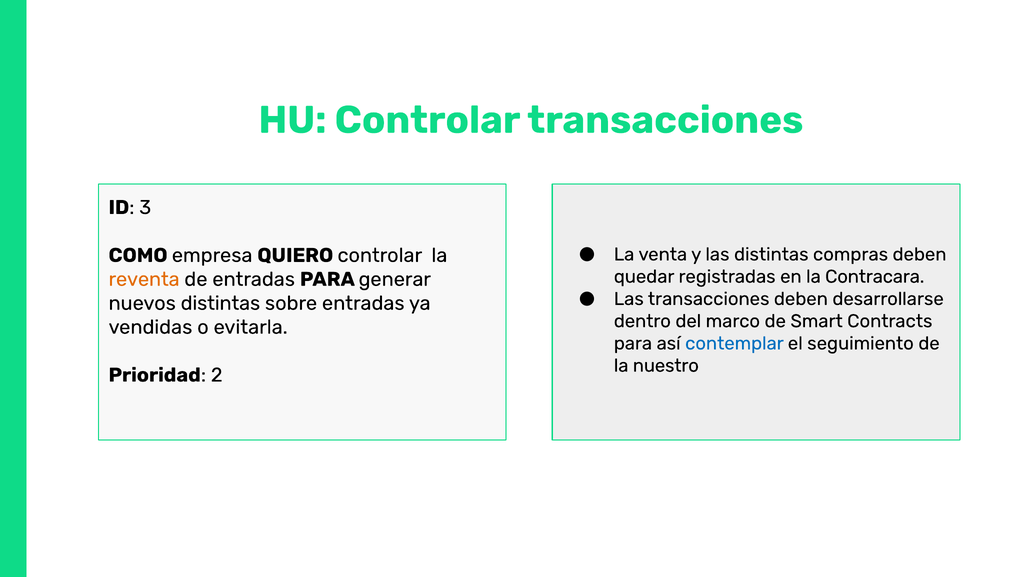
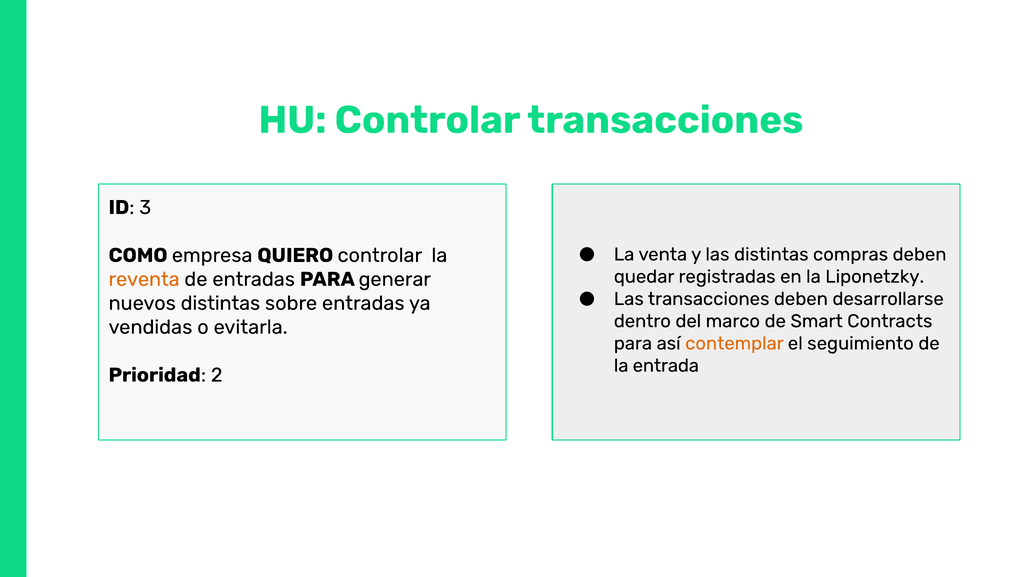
Contracara: Contracara -> Liponetzky
contemplar colour: blue -> orange
nuestro: nuestro -> entrada
